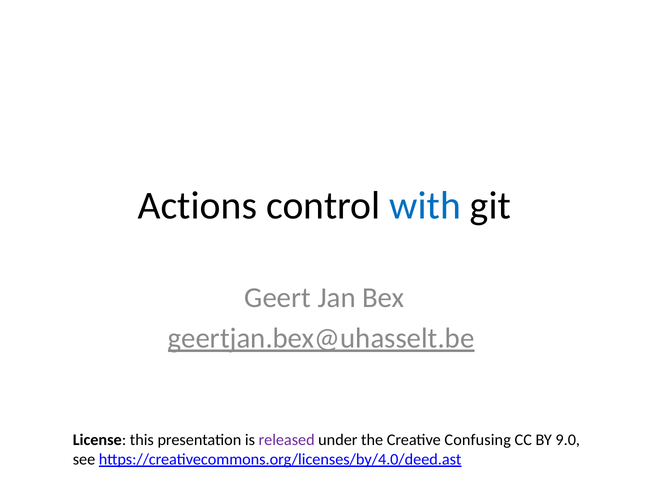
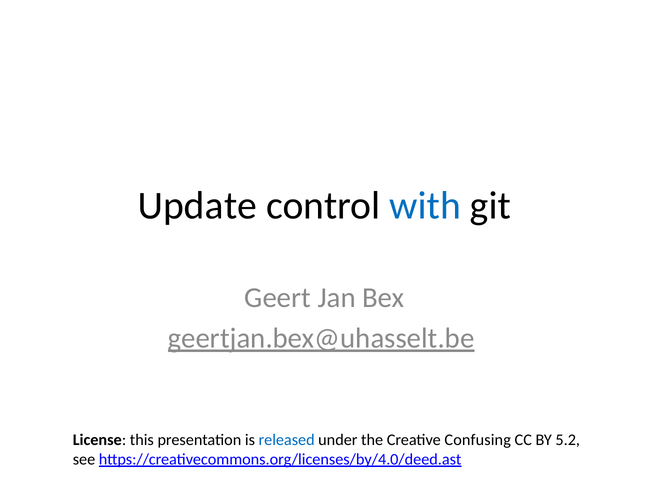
Actions: Actions -> Update
released colour: purple -> blue
9.0: 9.0 -> 5.2
